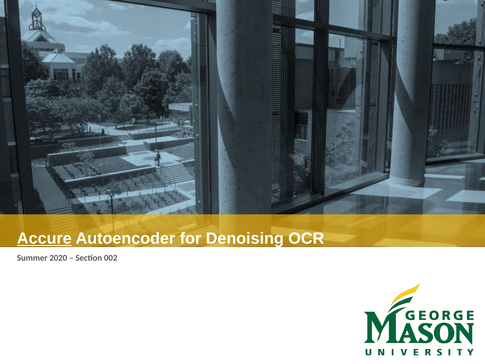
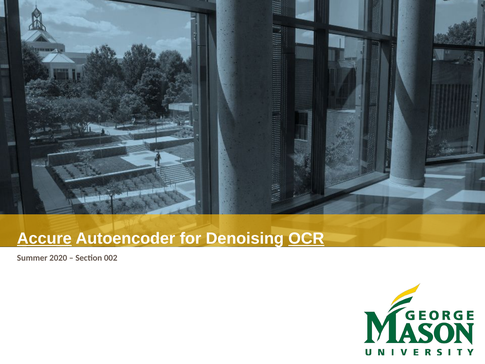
OCR underline: none -> present
